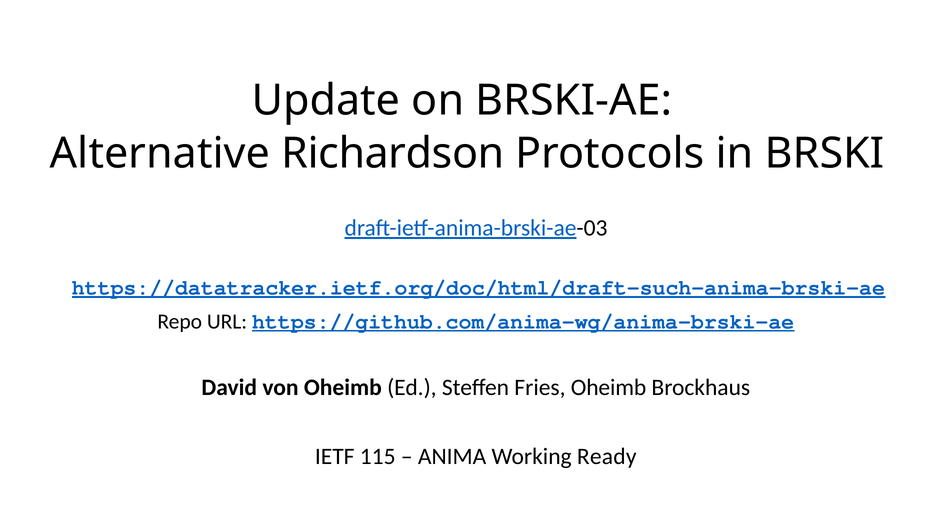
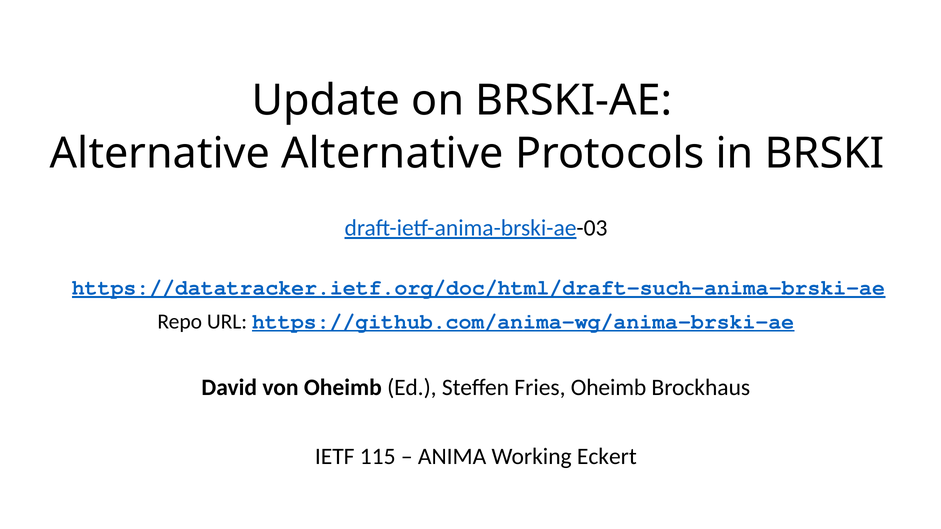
Alternative Richardson: Richardson -> Alternative
Ready: Ready -> Eckert
